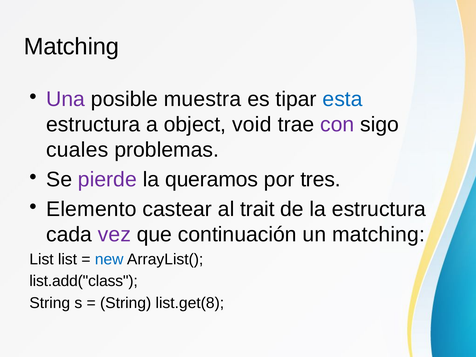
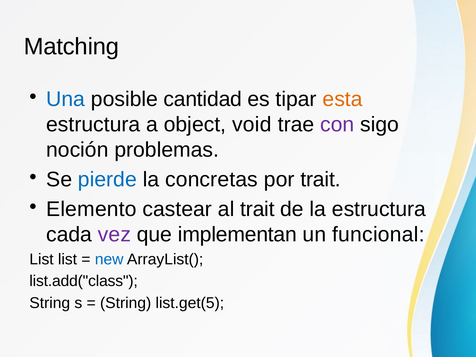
Una colour: purple -> blue
muestra: muestra -> cantidad
esta colour: blue -> orange
cuales: cuales -> noción
pierde colour: purple -> blue
queramos: queramos -> concretas
por tres: tres -> trait
continuación: continuación -> implementan
un matching: matching -> funcional
list.get(8: list.get(8 -> list.get(5
